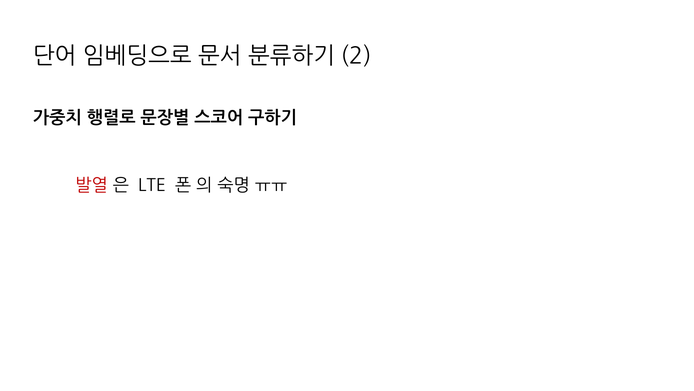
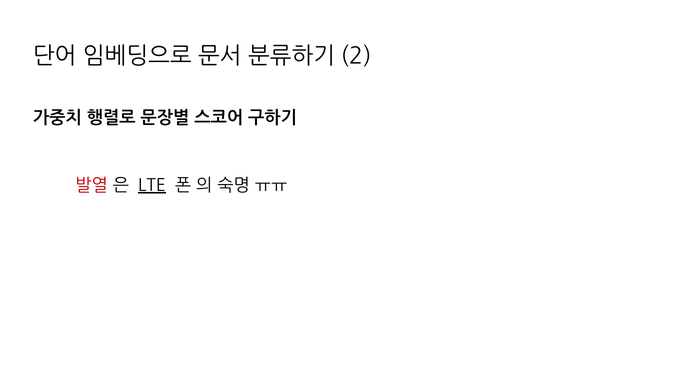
LTE underline: none -> present
